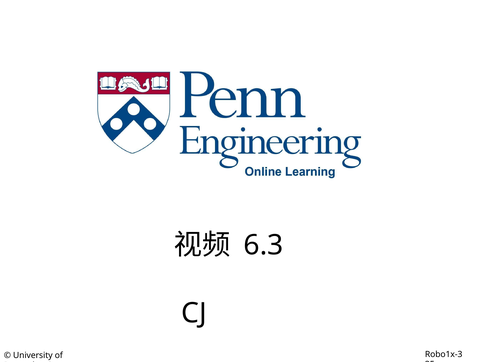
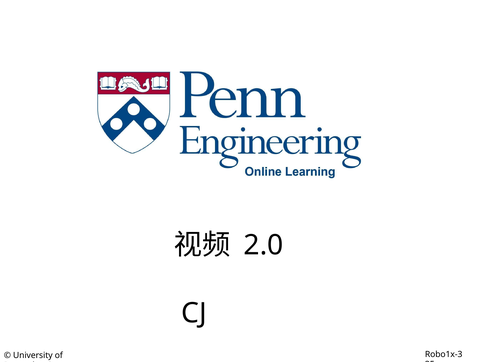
6.3: 6.3 -> 2.0
